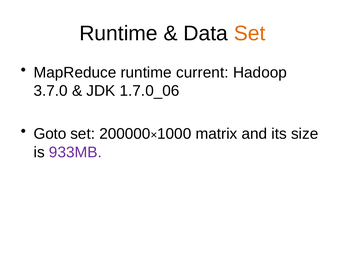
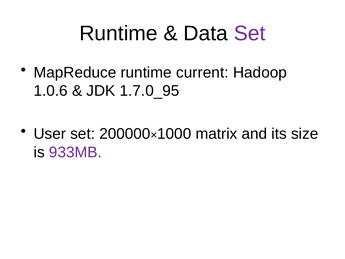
Set at (250, 33) colour: orange -> purple
3.7.0: 3.7.0 -> 1.0.6
1.7.0_06: 1.7.0_06 -> 1.7.0_95
Goto: Goto -> User
